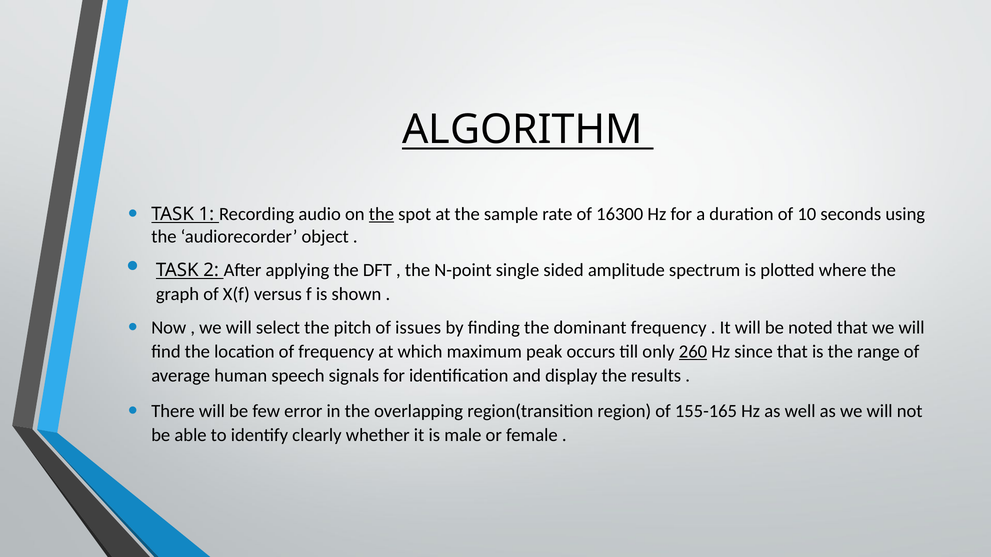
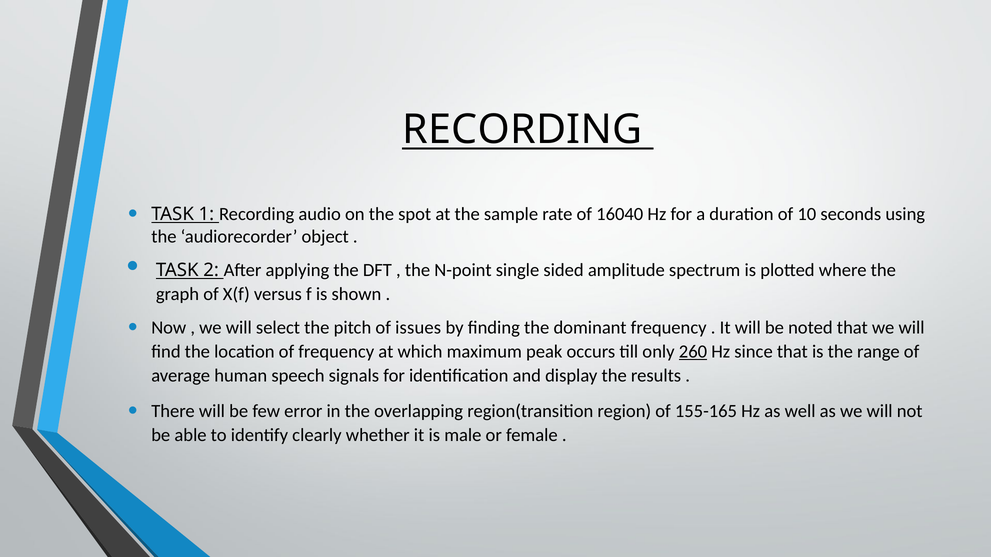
ALGORITHM at (522, 130): ALGORITHM -> RECORDING
the at (381, 214) underline: present -> none
16300: 16300 -> 16040
